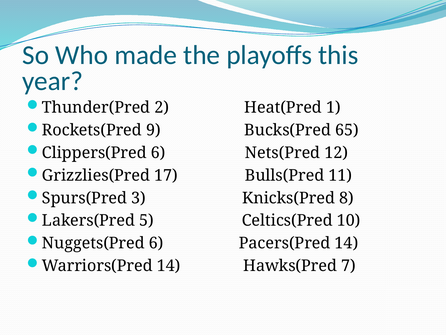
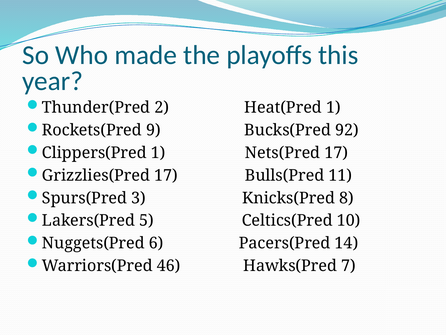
65: 65 -> 92
Clippers(Pred 6: 6 -> 1
Nets(Pred 12: 12 -> 17
Warriors(Pred 14: 14 -> 46
